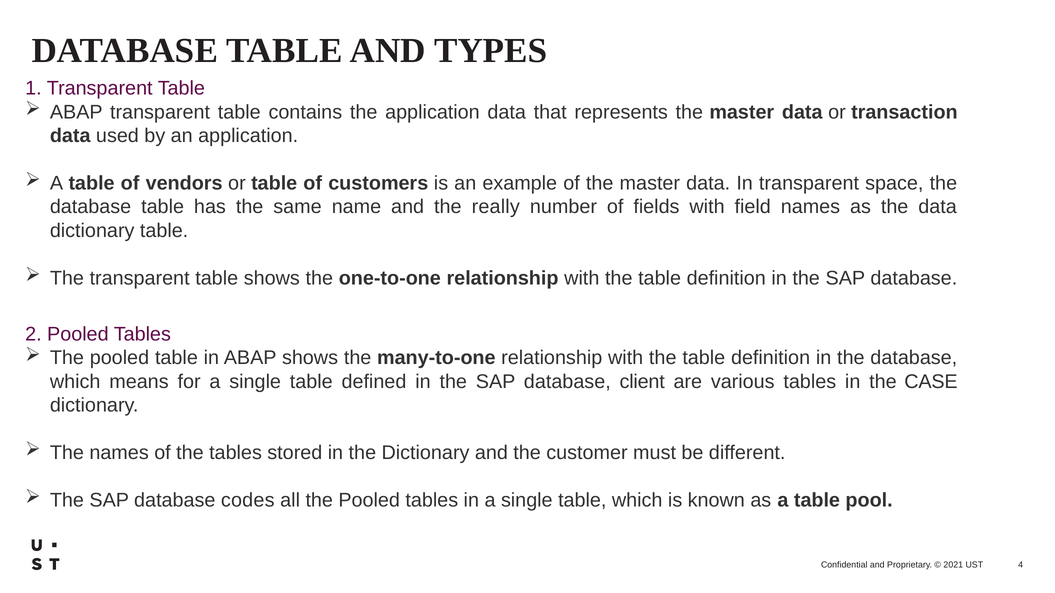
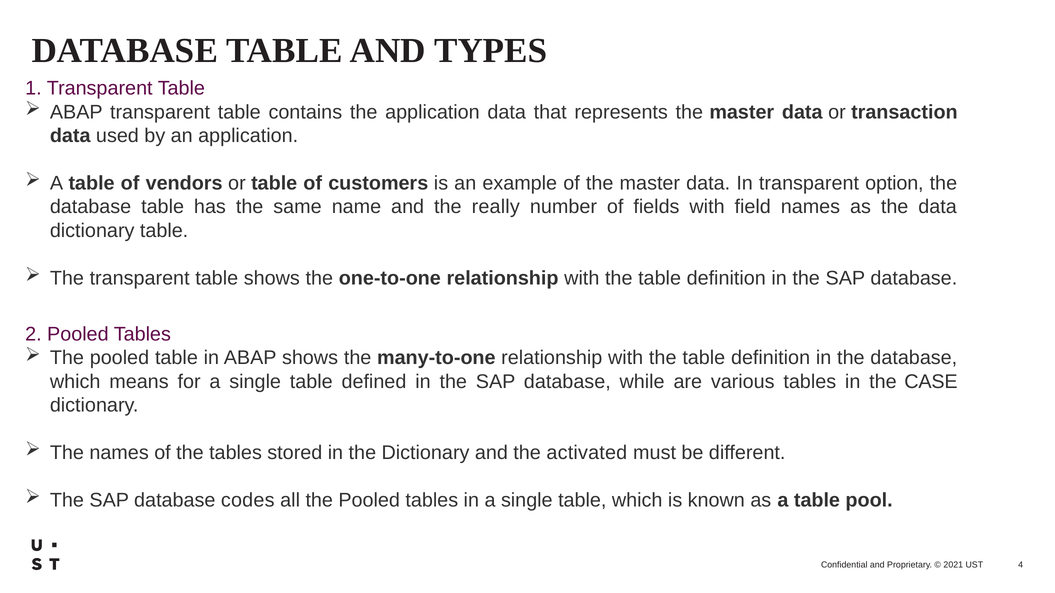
space: space -> option
client: client -> while
customer: customer -> activated
